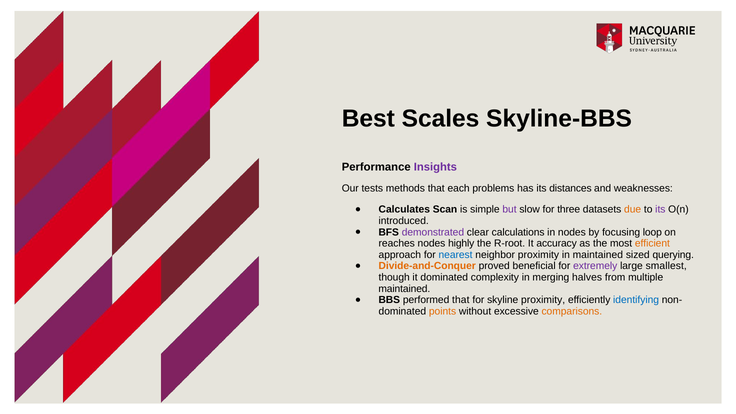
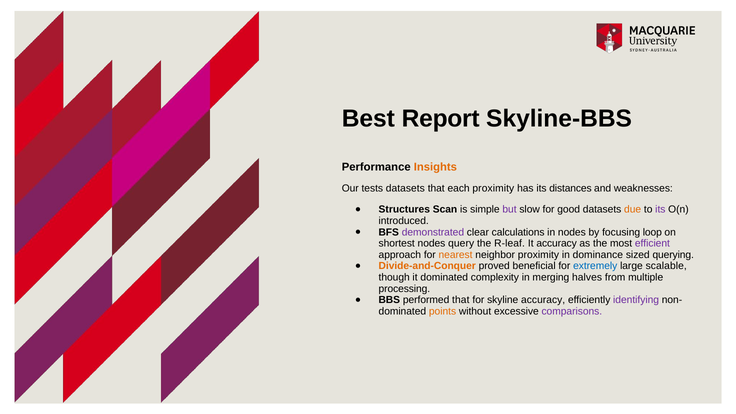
Scales: Scales -> Report
Insights colour: purple -> orange
tests methods: methods -> datasets
each problems: problems -> proximity
Calculates: Calculates -> Structures
three: three -> good
reaches: reaches -> shortest
highly: highly -> query
R-root: R-root -> R-leaf
efficient colour: orange -> purple
nearest colour: blue -> orange
in maintained: maintained -> dominance
extremely colour: purple -> blue
smallest: smallest -> scalable
maintained at (404, 289): maintained -> processing
skyline proximity: proximity -> accuracy
identifying colour: blue -> purple
comparisons colour: orange -> purple
